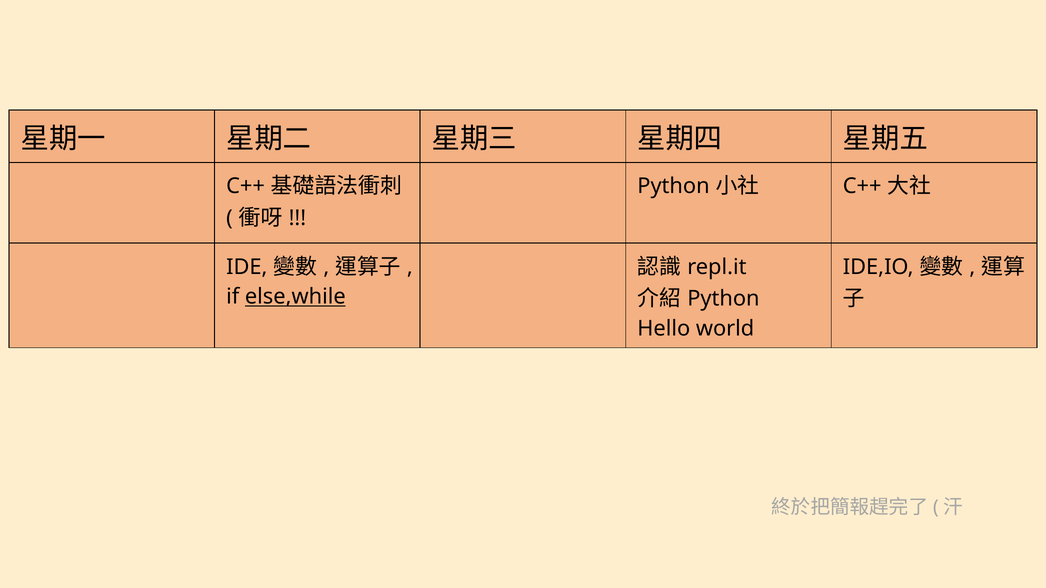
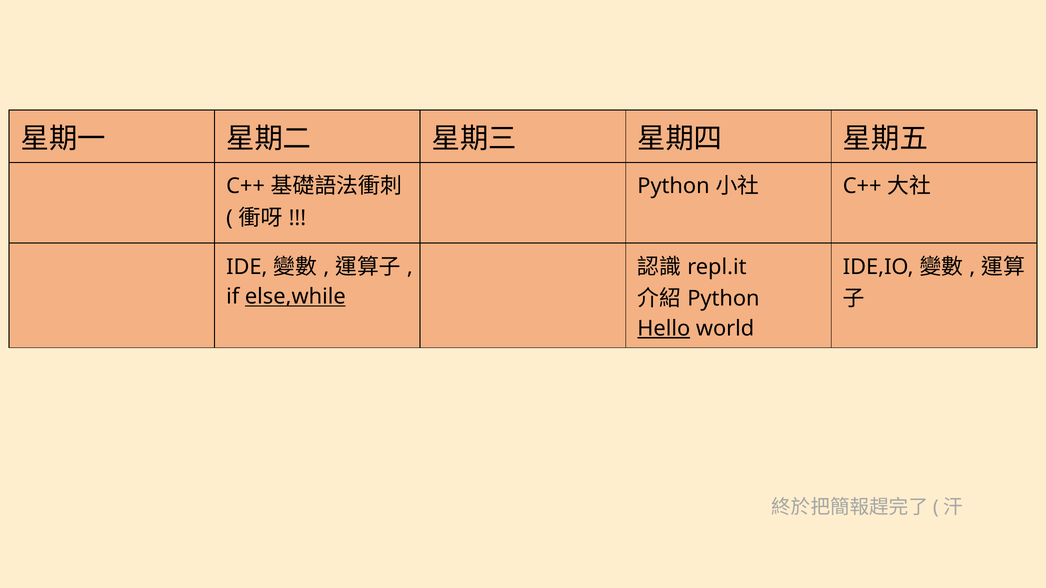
Hello underline: none -> present
